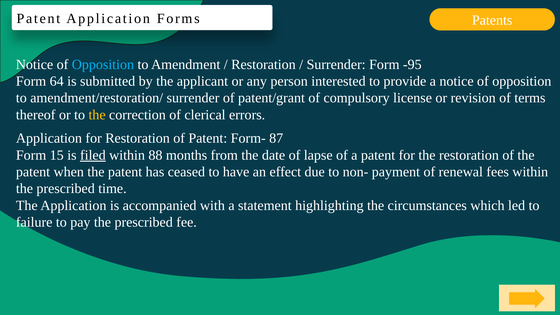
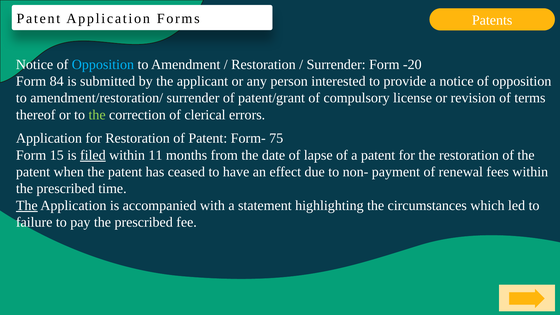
-95: -95 -> -20
64: 64 -> 84
the at (97, 115) colour: yellow -> light green
87: 87 -> 75
88: 88 -> 11
The at (27, 205) underline: none -> present
